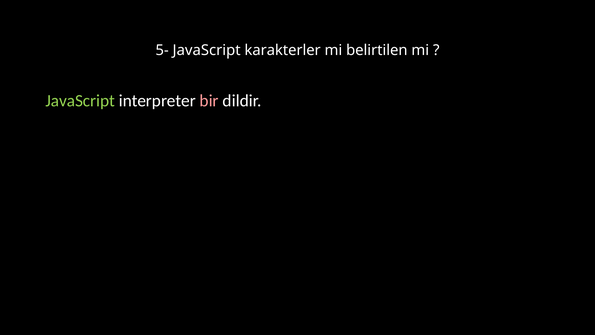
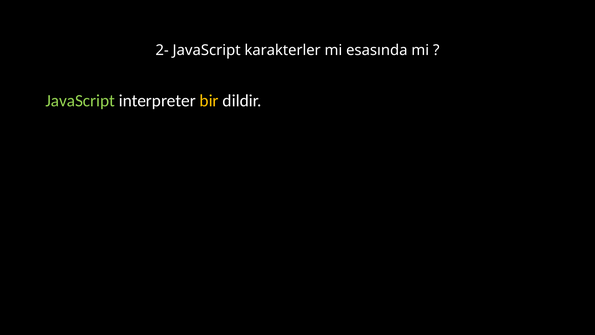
5-: 5- -> 2-
belirtilen: belirtilen -> esasında
bir colour: pink -> yellow
